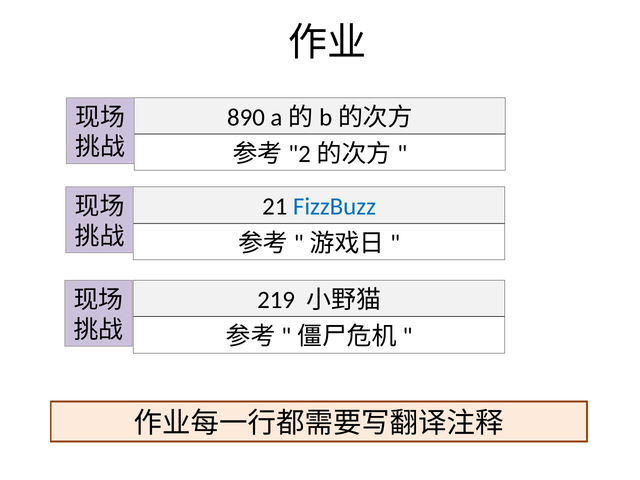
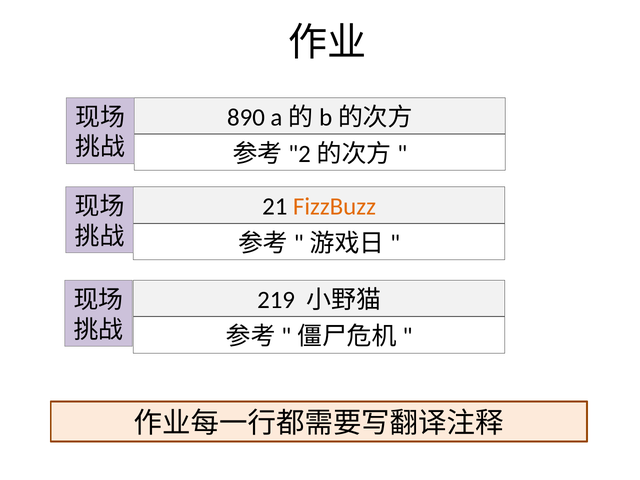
FizzBuzz colour: blue -> orange
